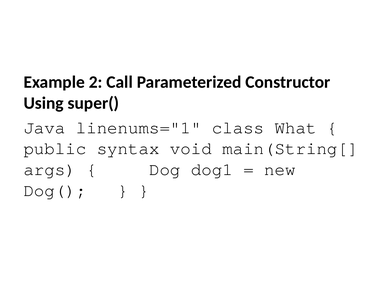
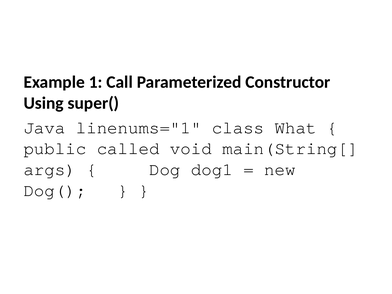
2: 2 -> 1
syntax: syntax -> called
